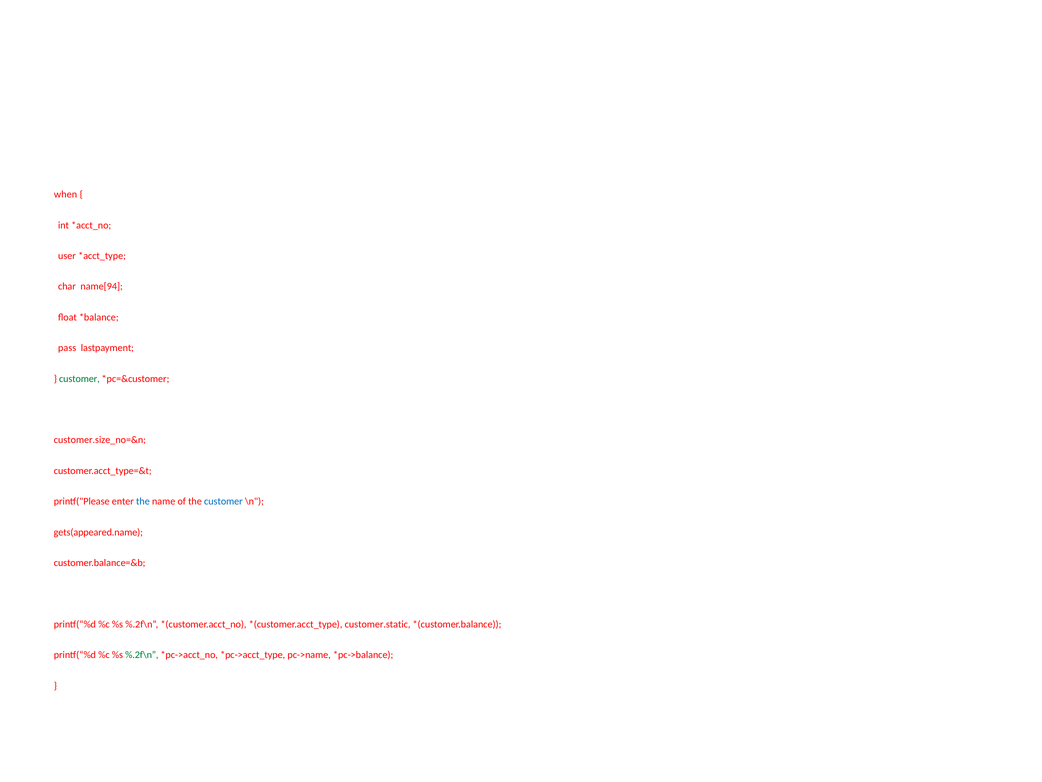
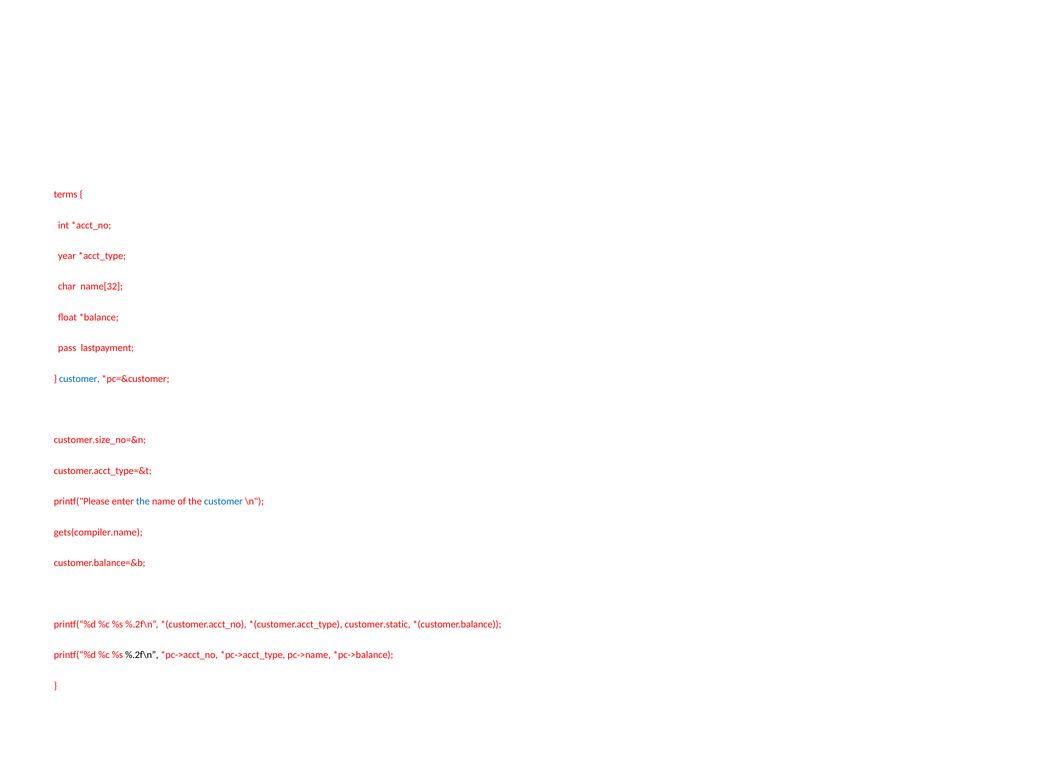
when: when -> terms
user: user -> year
name[94: name[94 -> name[32
customer at (79, 378) colour: green -> blue
gets(appeared.name: gets(appeared.name -> gets(compiler.name
%.2f\n at (142, 655) colour: green -> black
